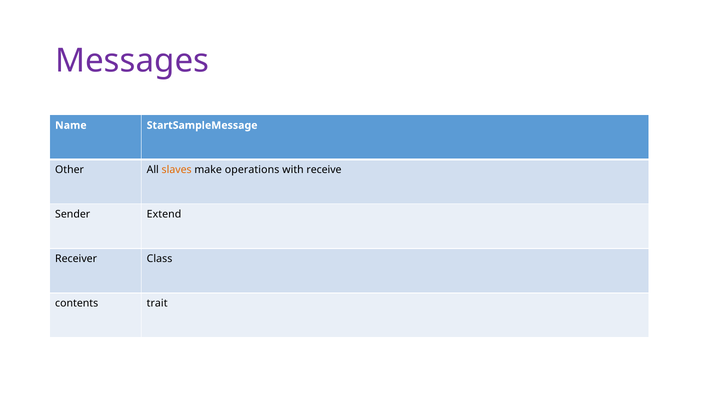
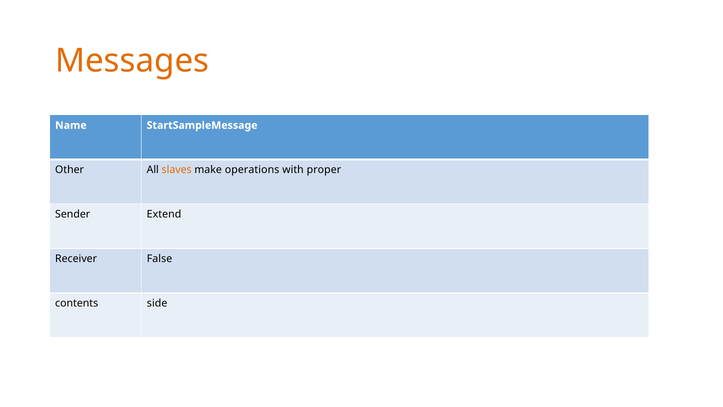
Messages colour: purple -> orange
receive: receive -> proper
Class: Class -> False
trait: trait -> side
